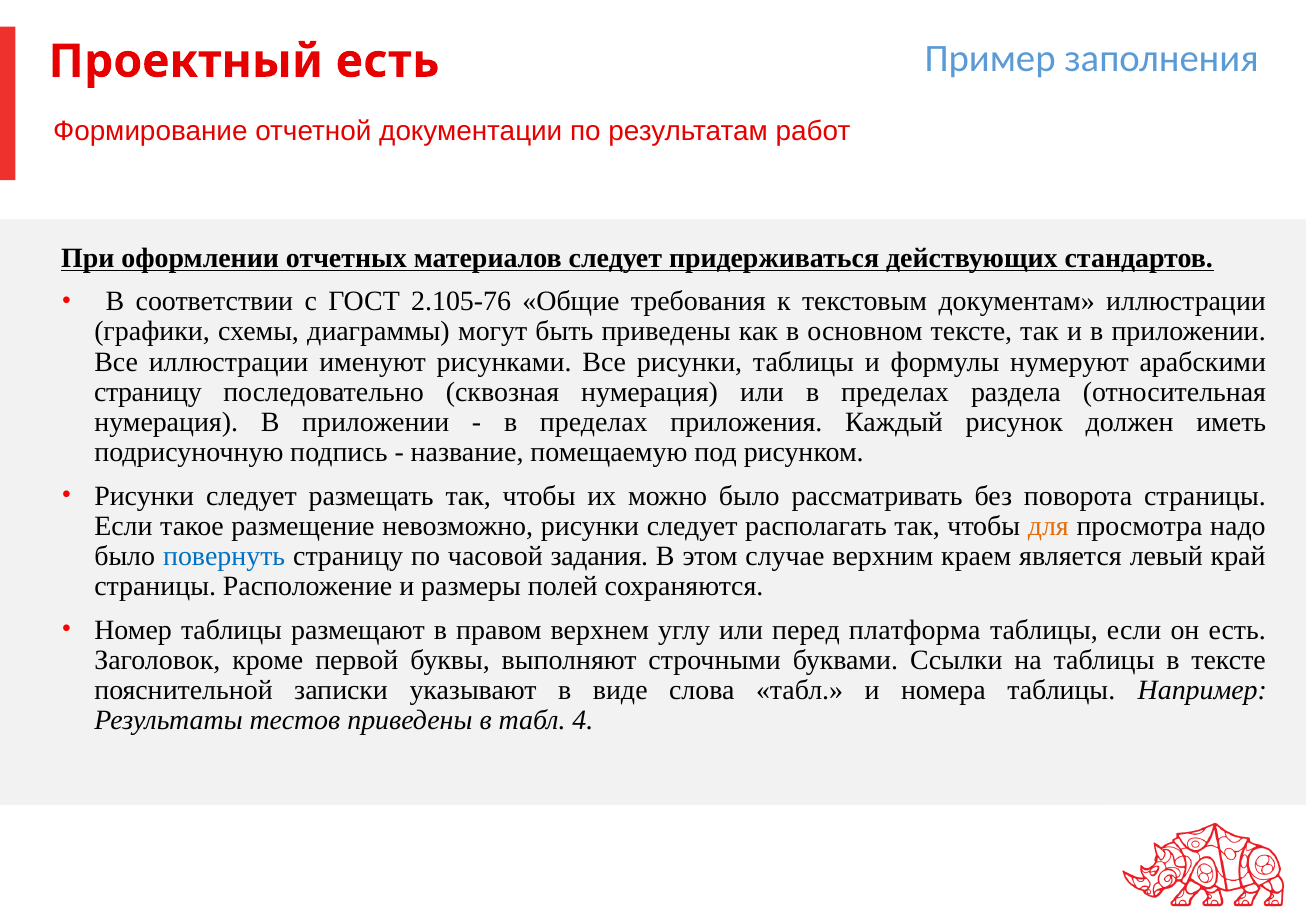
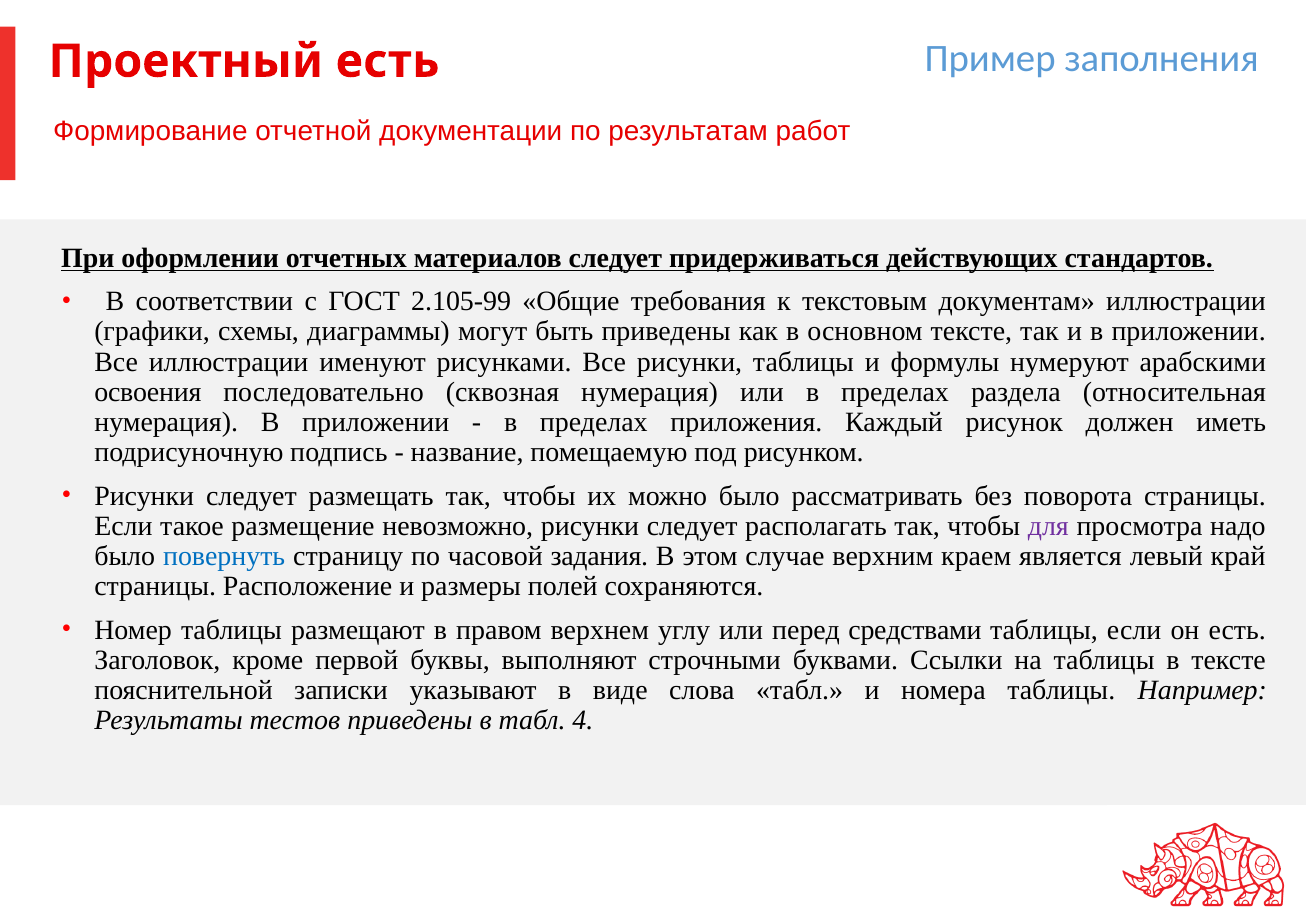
2.105-76: 2.105-76 -> 2.105-99
страницу at (148, 392): страницу -> освоения
для colour: orange -> purple
платформа: платформа -> средствами
